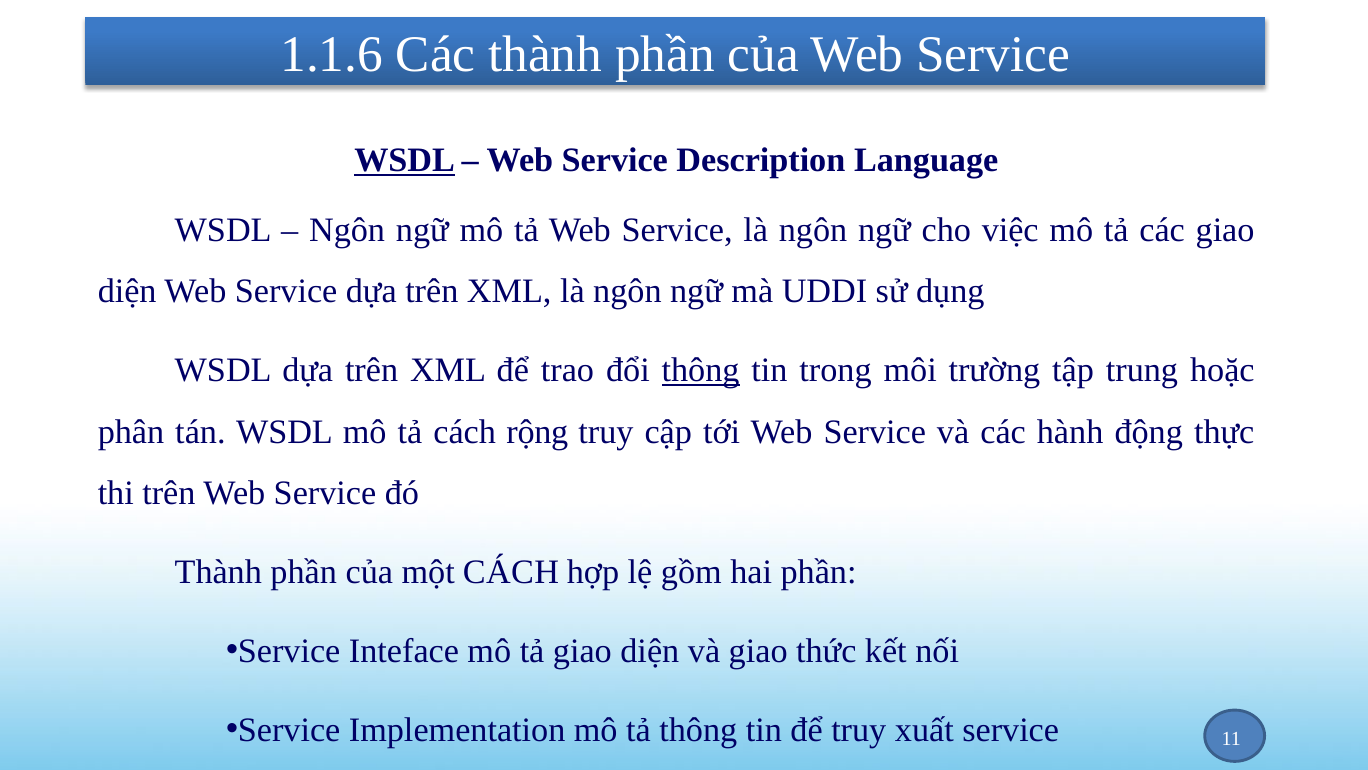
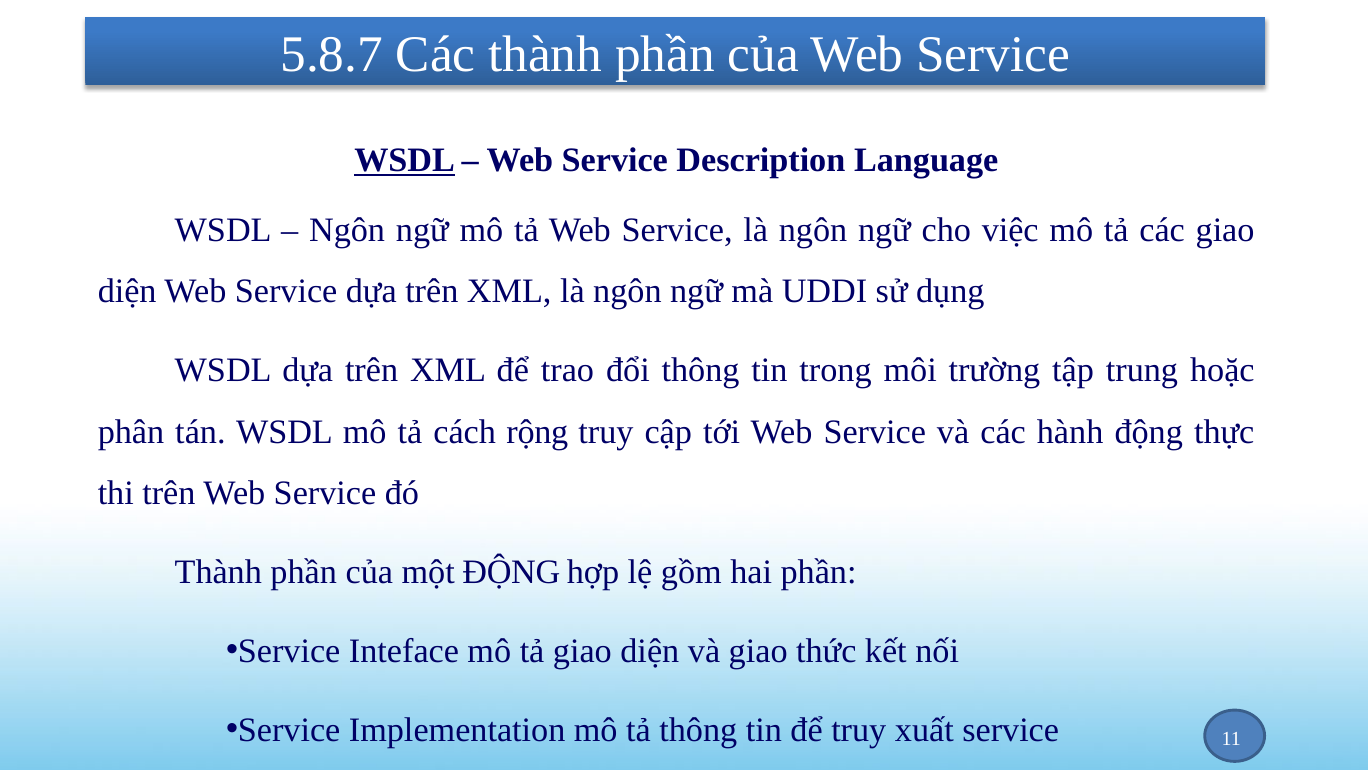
1.1.6: 1.1.6 -> 5.8.7
thông at (701, 370) underline: present -> none
một CÁCH: CÁCH -> ĐỘNG
